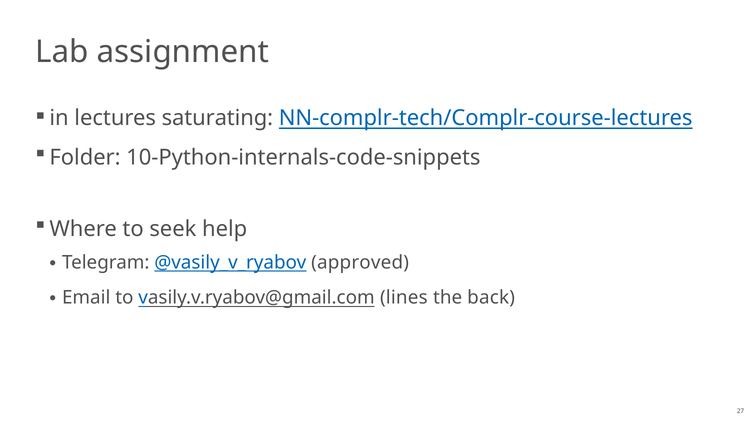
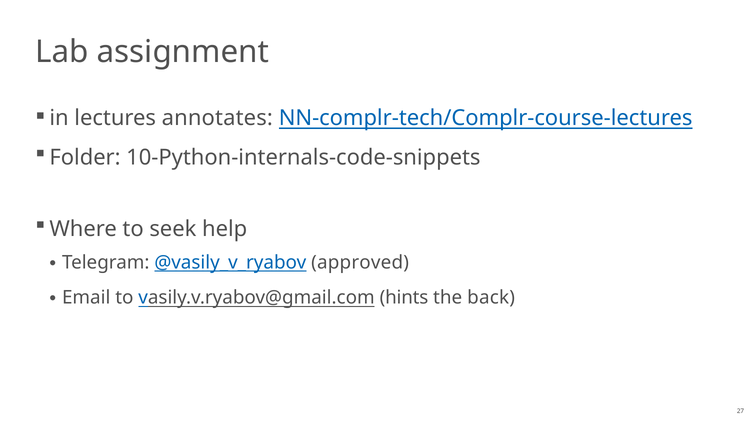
saturating: saturating -> annotates
lines: lines -> hints
